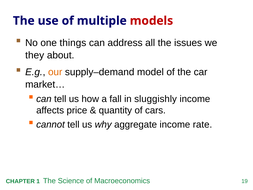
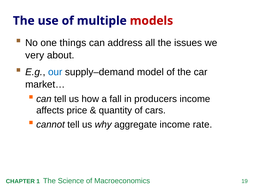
they: they -> very
our colour: orange -> blue
sluggishly: sluggishly -> producers
